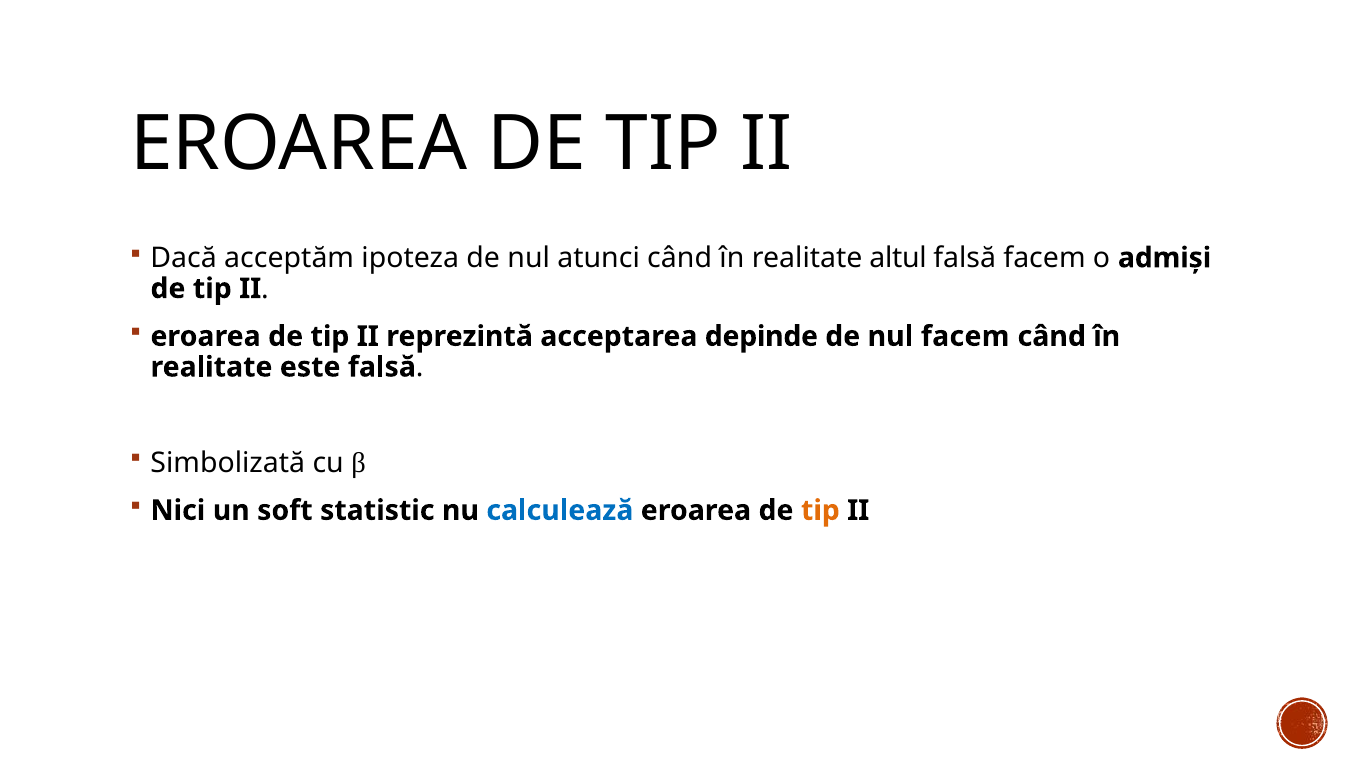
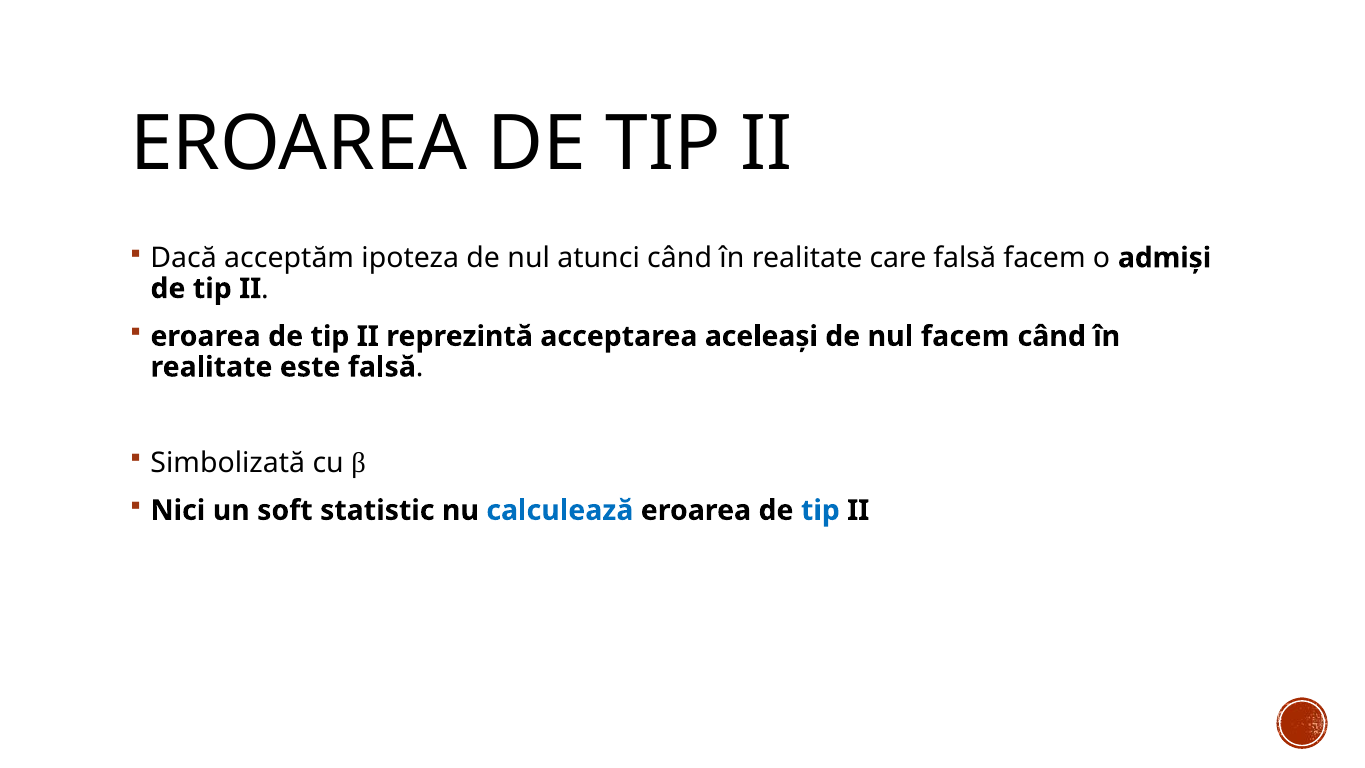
altul: altul -> care
depinde: depinde -> aceleași
tip at (820, 510) colour: orange -> blue
